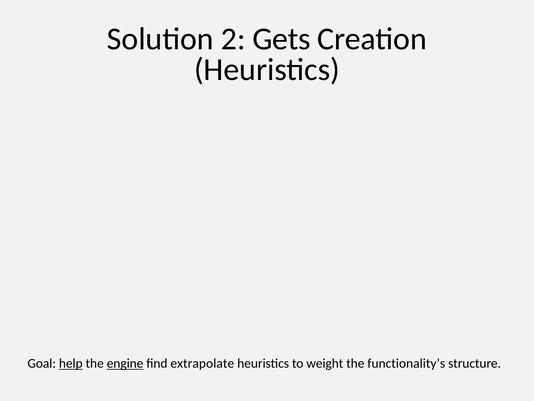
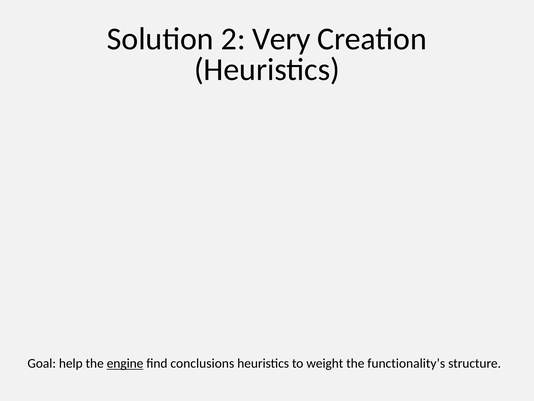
Gets: Gets -> Very
help underline: present -> none
extrapolate: extrapolate -> conclusions
